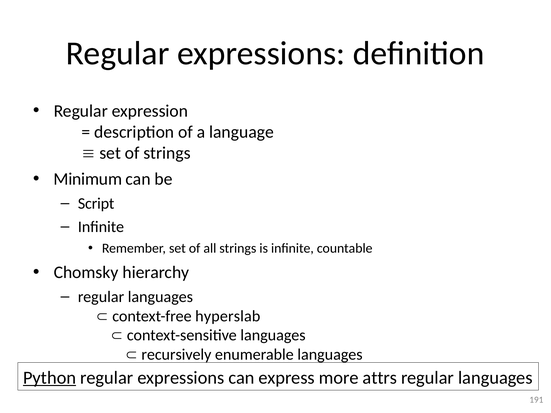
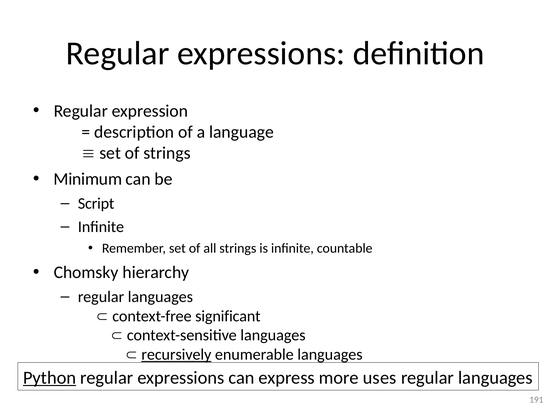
hyperslab: hyperslab -> significant
recursively underline: none -> present
attrs: attrs -> uses
